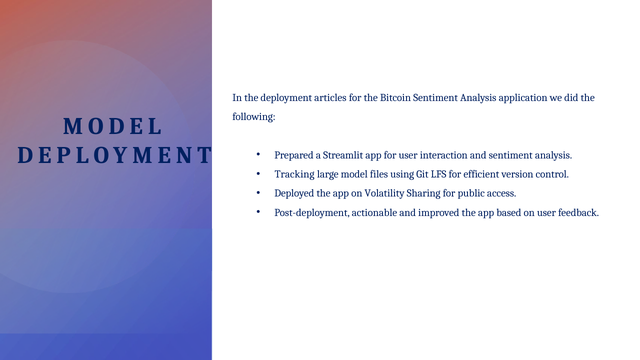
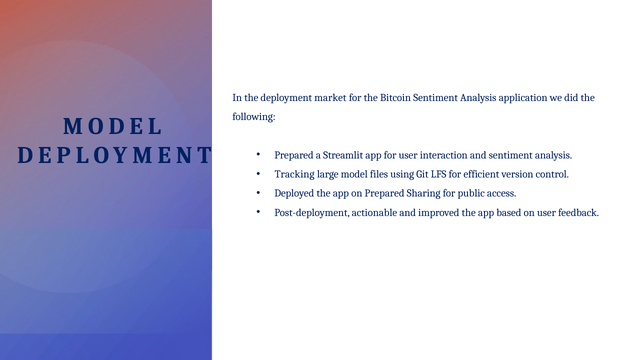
articles: articles -> market
on Volatility: Volatility -> Prepared
